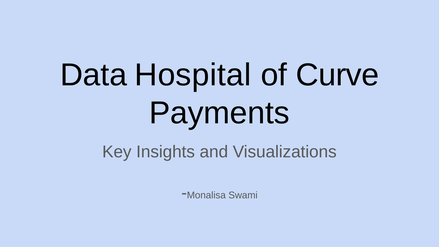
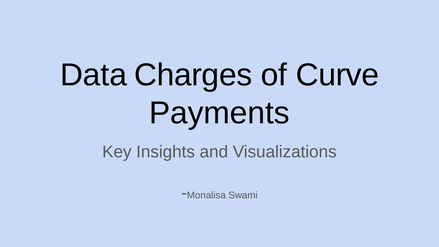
Hospital: Hospital -> Charges
